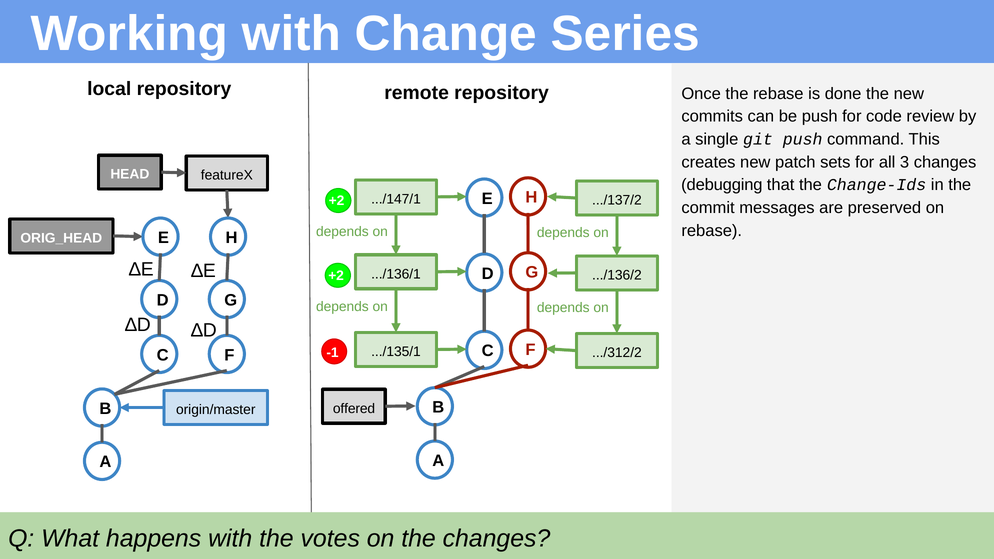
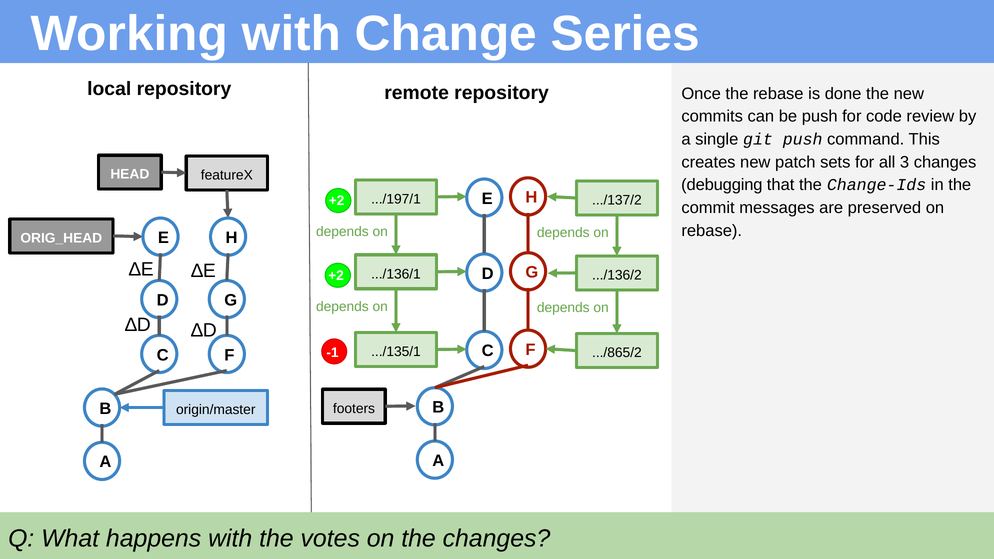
.../147/1: .../147/1 -> .../197/1
.../312/2: .../312/2 -> .../865/2
offered: offered -> footers
